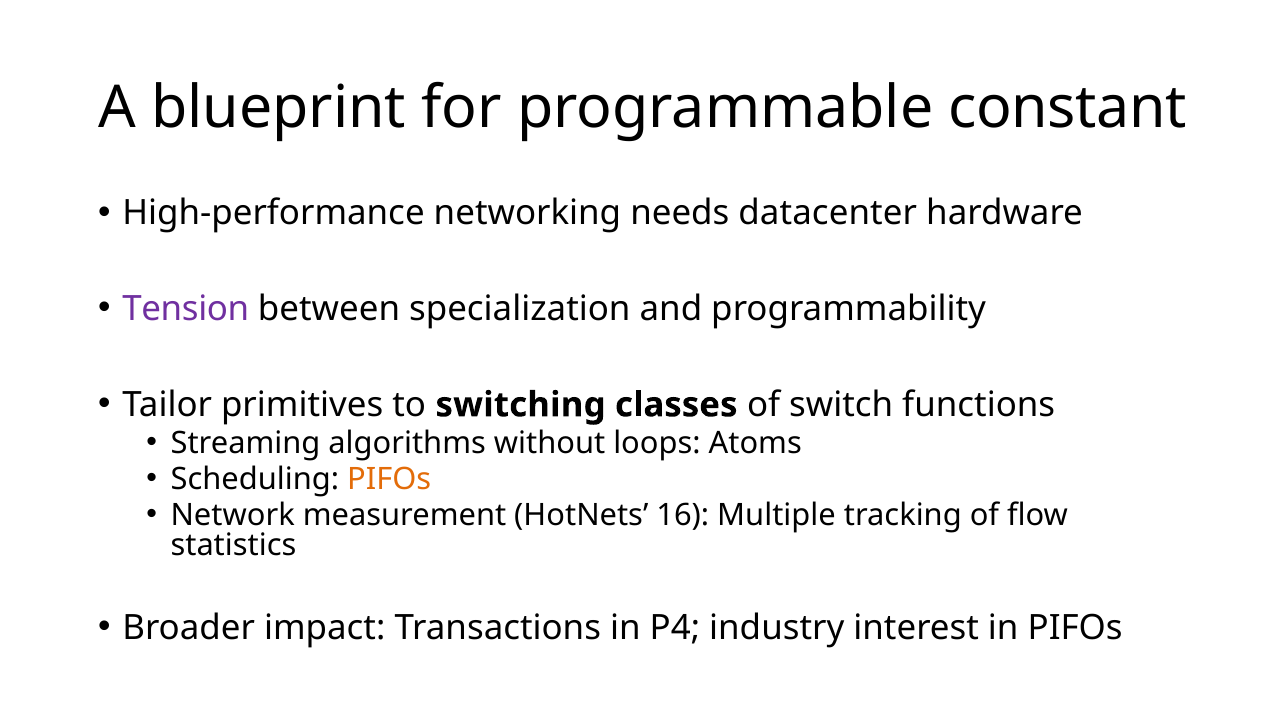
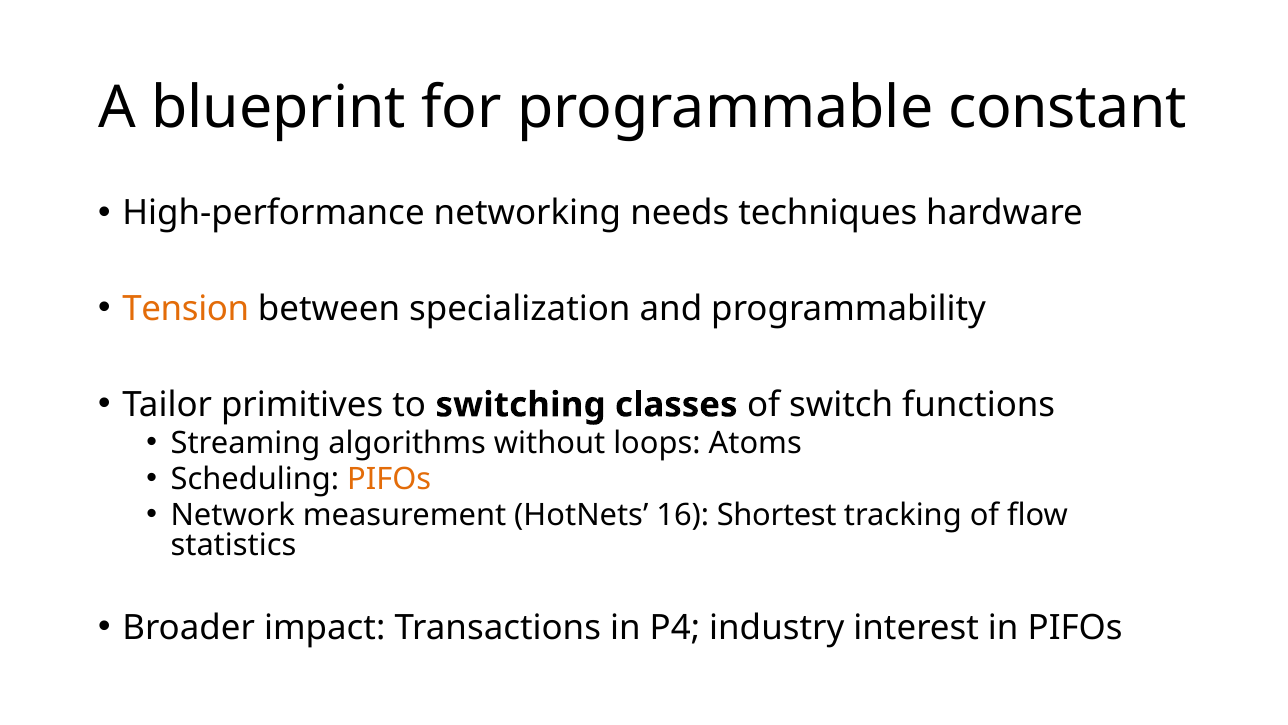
datacenter: datacenter -> techniques
Tension colour: purple -> orange
Multiple: Multiple -> Shortest
